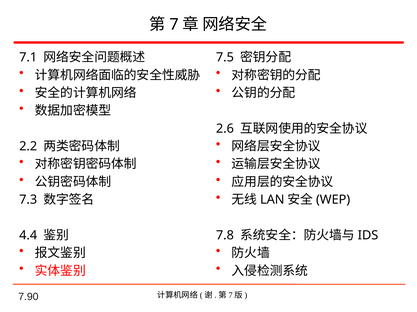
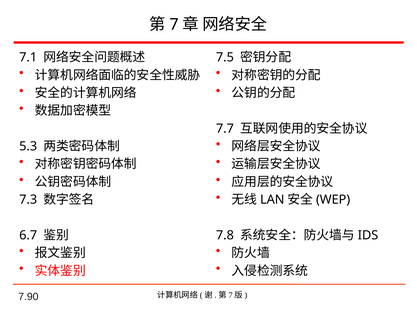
2.6: 2.6 -> 7.7
2.2: 2.2 -> 5.3
4.4: 4.4 -> 6.7
